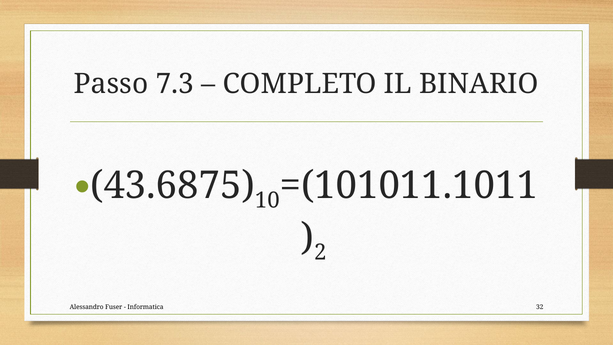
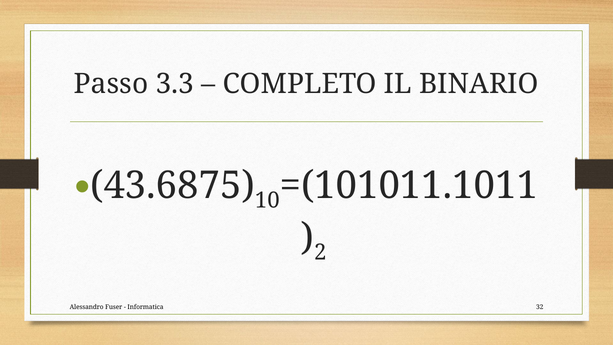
7.3: 7.3 -> 3.3
